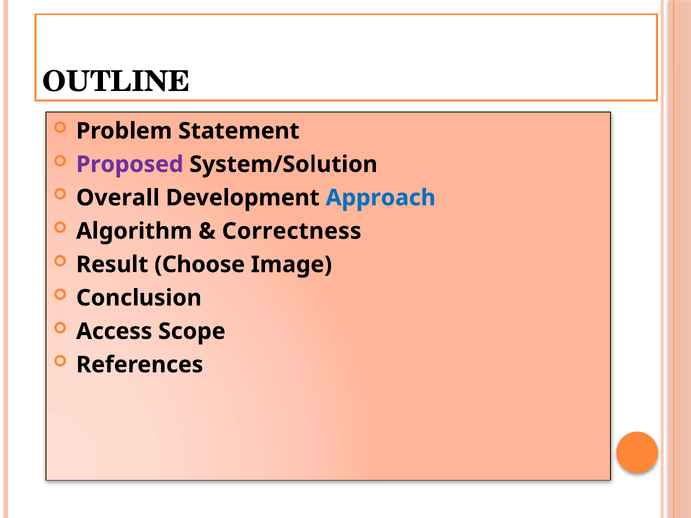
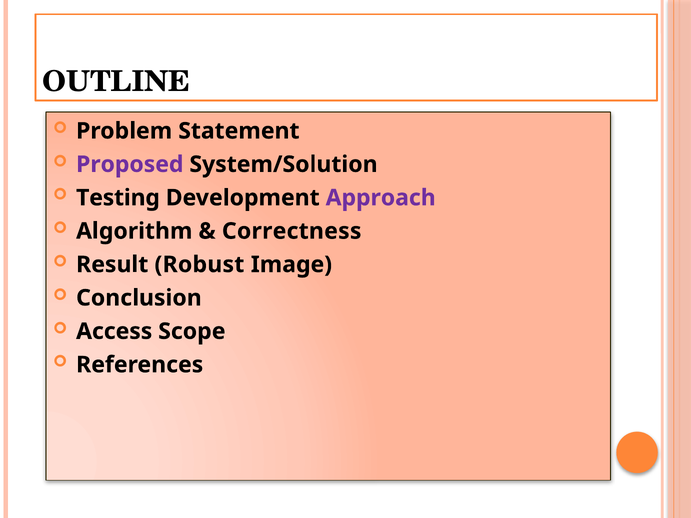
Overall: Overall -> Testing
Approach colour: blue -> purple
Choose: Choose -> Robust
